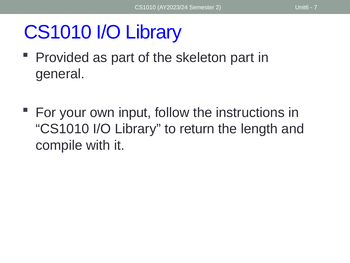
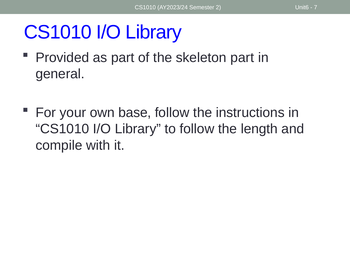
input: input -> base
to return: return -> follow
